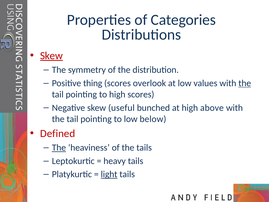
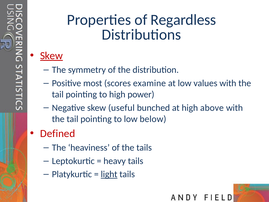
Categories: Categories -> Regardless
thing: thing -> most
overlook: overlook -> examine
the at (245, 83) underline: present -> none
high scores: scores -> power
The at (59, 147) underline: present -> none
